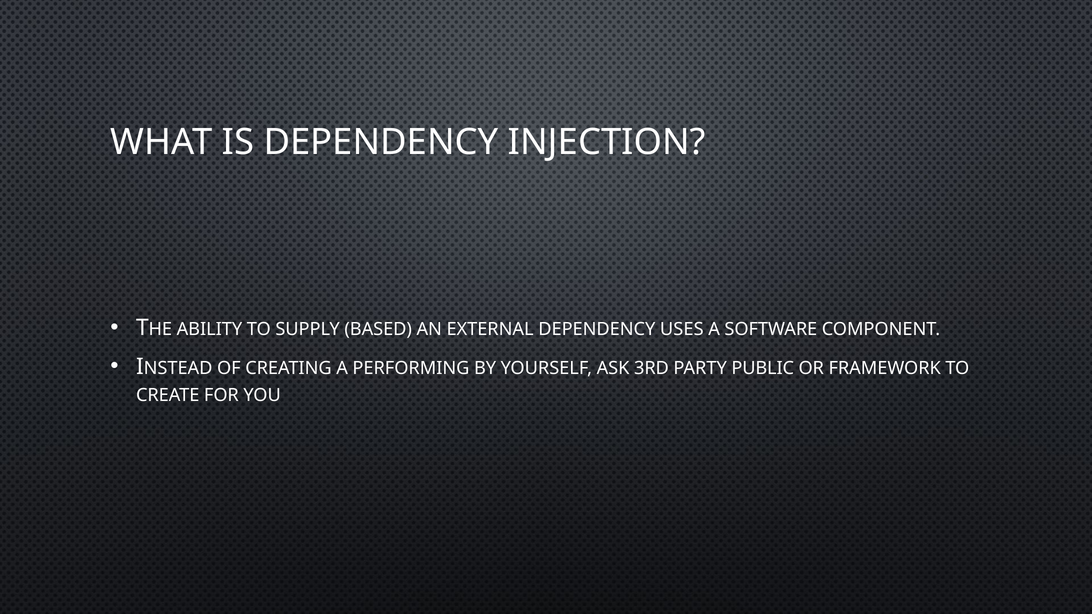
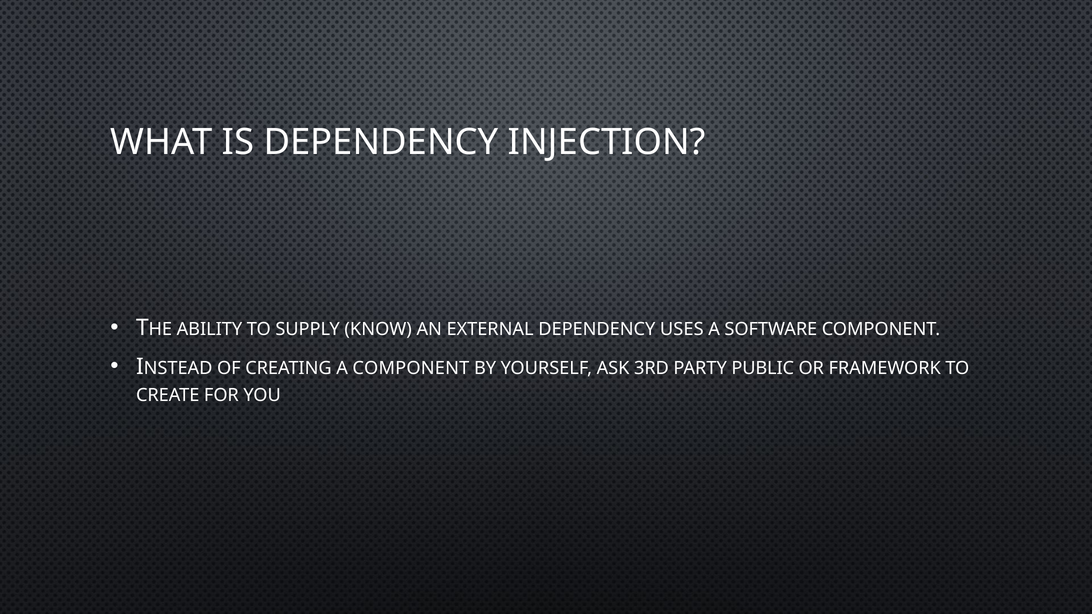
BASED: BASED -> KNOW
A PERFORMING: PERFORMING -> COMPONENT
